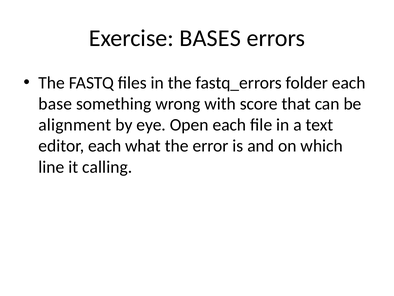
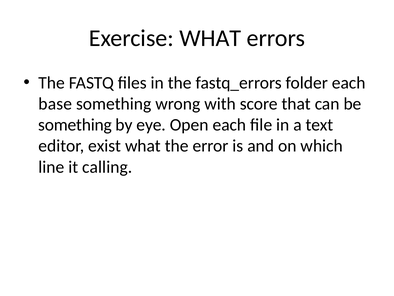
Exercise BASES: BASES -> WHAT
alignment at (75, 125): alignment -> something
editor each: each -> exist
